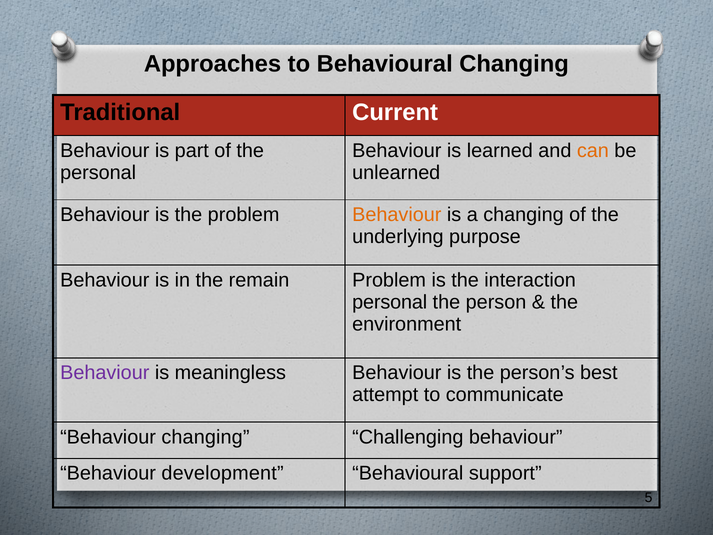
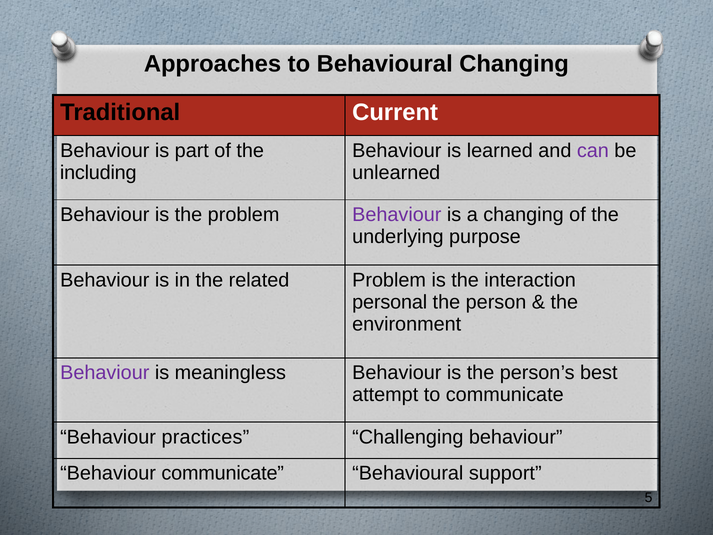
can colour: orange -> purple
personal at (98, 173): personal -> including
Behaviour at (397, 215) colour: orange -> purple
remain: remain -> related
Behaviour changing: changing -> practices
Behaviour development: development -> communicate
